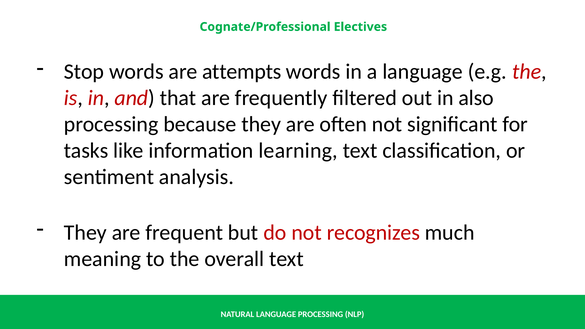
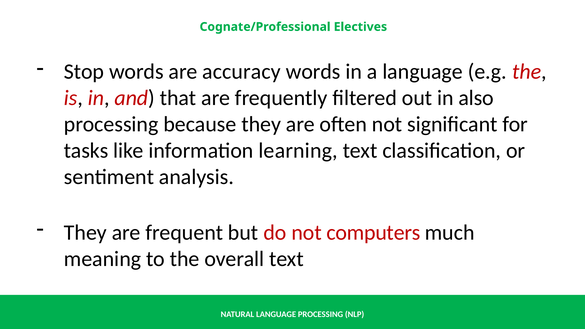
attempts: attempts -> accuracy
recognizes: recognizes -> computers
